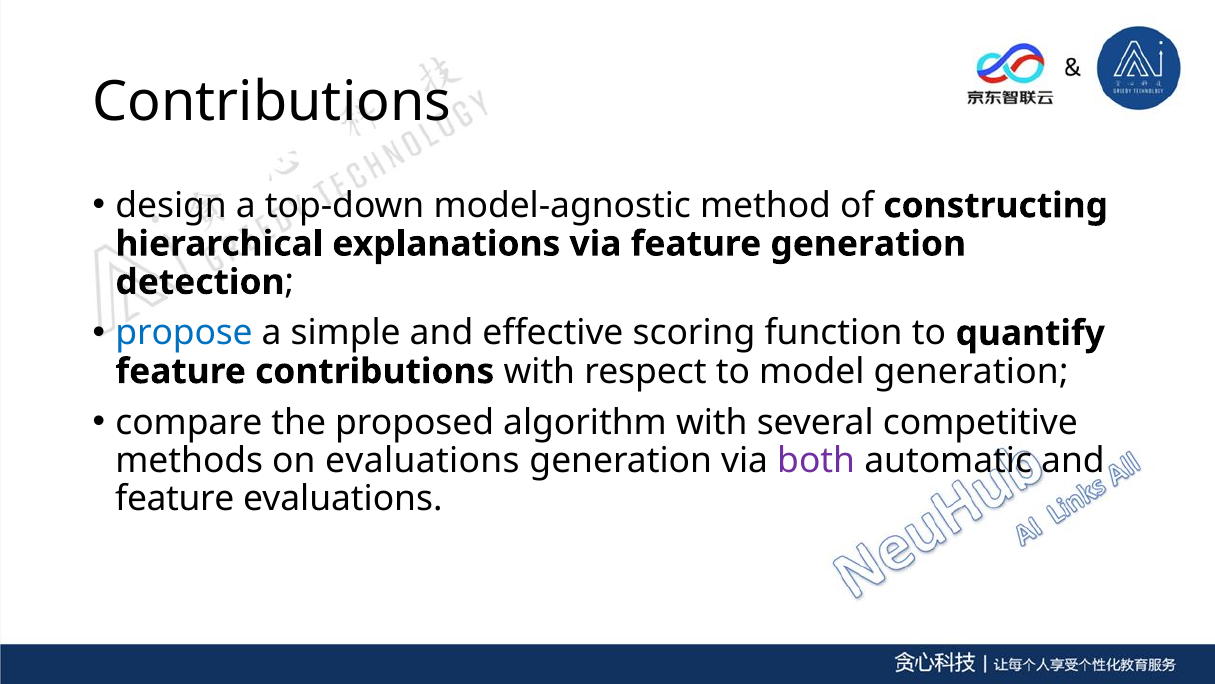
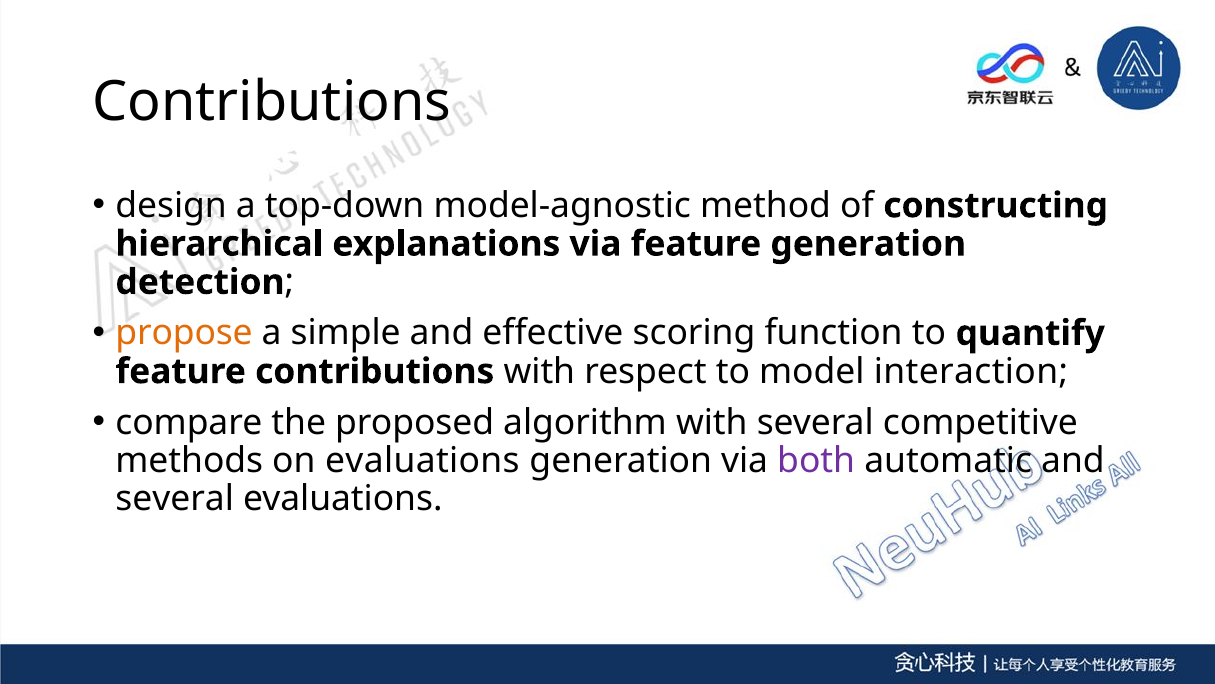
propose colour: blue -> orange
model generation: generation -> interaction
feature at (175, 499): feature -> several
